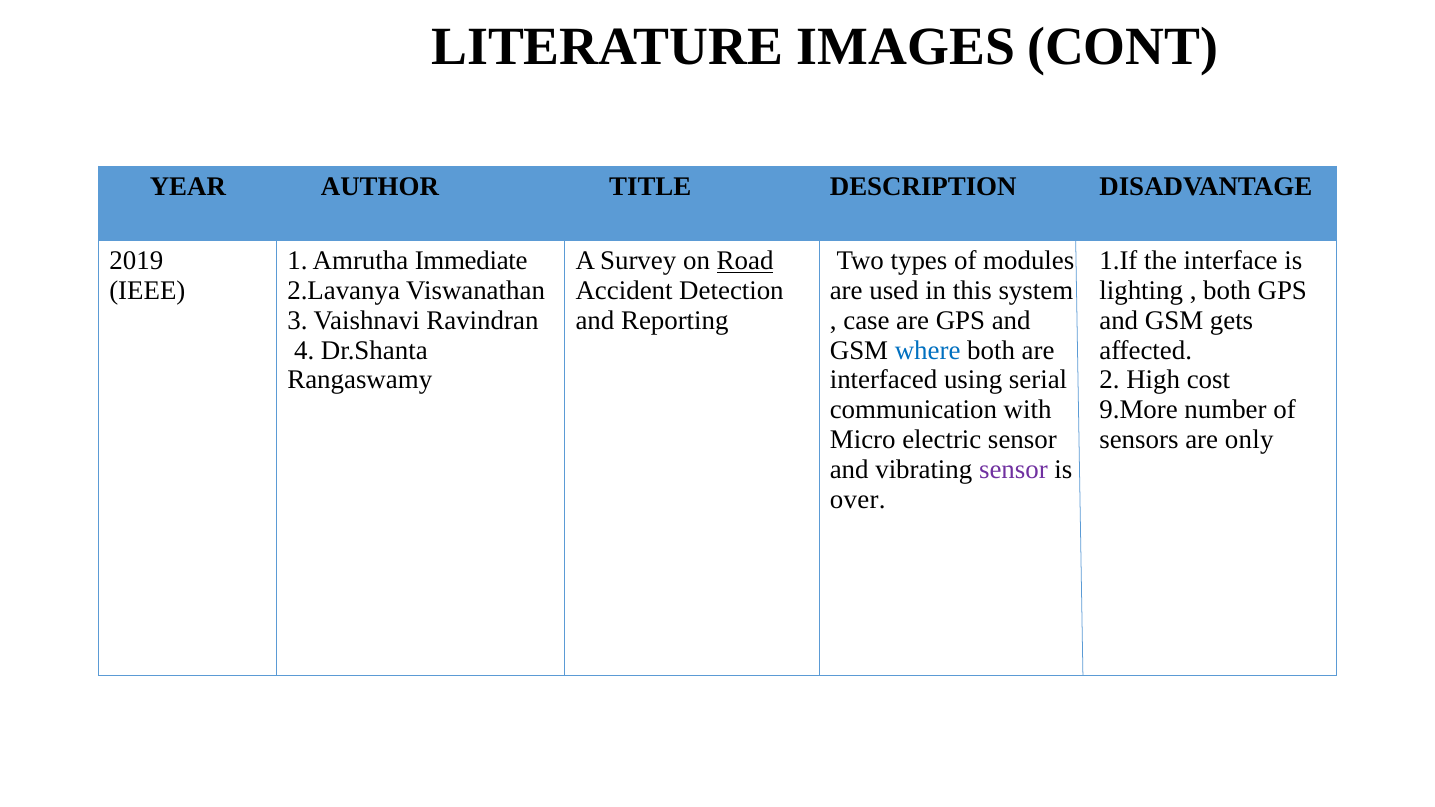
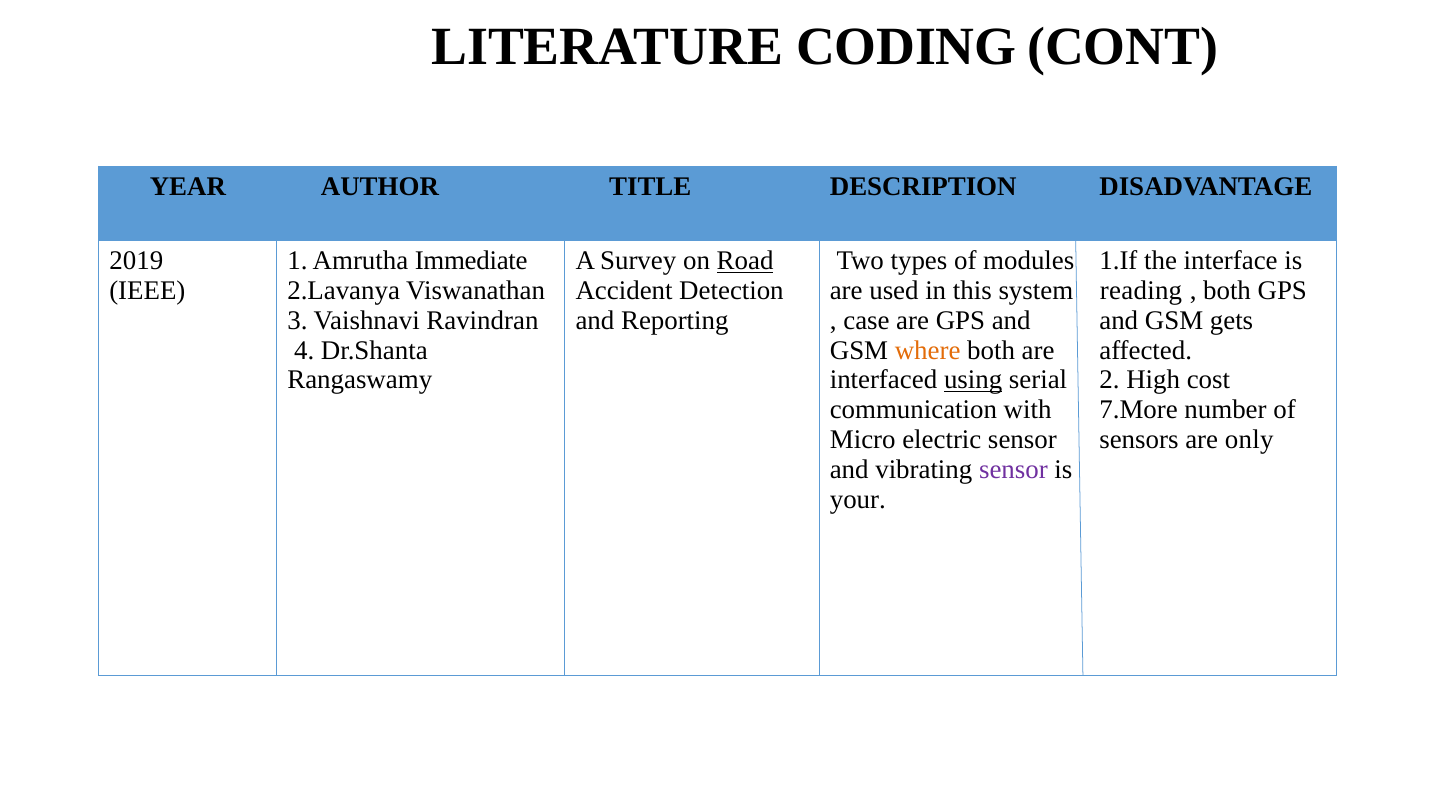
IMAGES: IMAGES -> CODING
lighting: lighting -> reading
where colour: blue -> orange
using underline: none -> present
9.More: 9.More -> 7.More
over: over -> your
